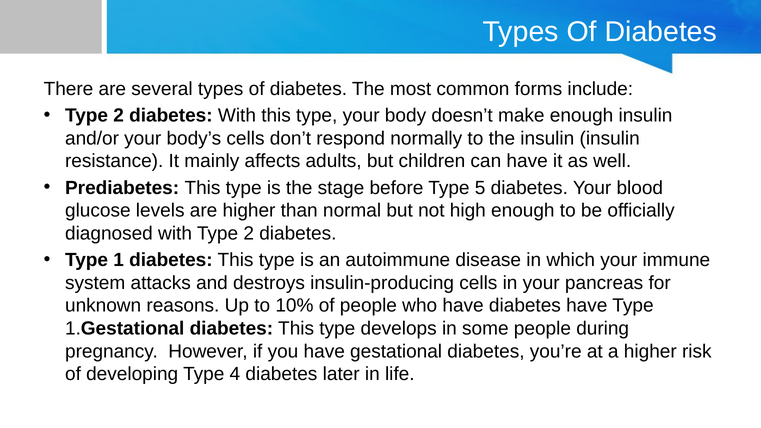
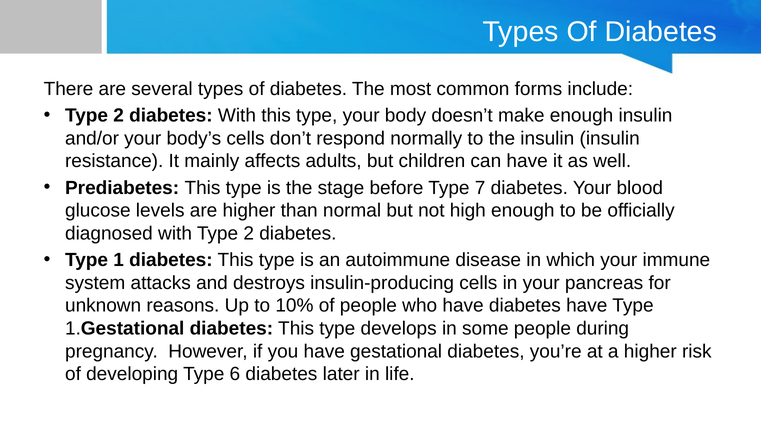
5: 5 -> 7
4: 4 -> 6
